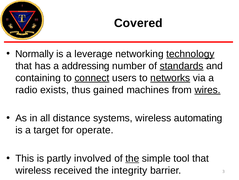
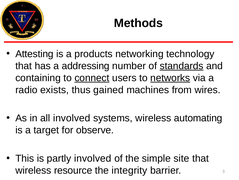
Covered: Covered -> Methods
Normally: Normally -> Attesting
leverage: leverage -> products
technology underline: present -> none
wires underline: present -> none
all distance: distance -> involved
operate: operate -> observe
the at (132, 158) underline: present -> none
tool: tool -> site
received: received -> resource
